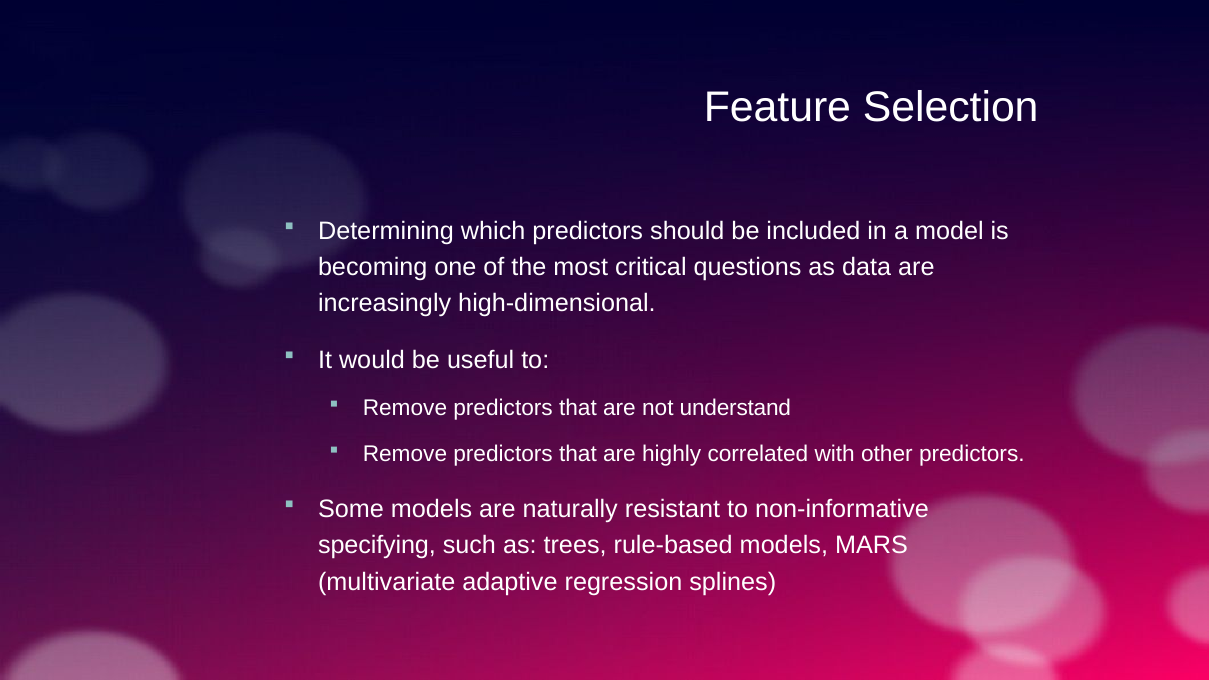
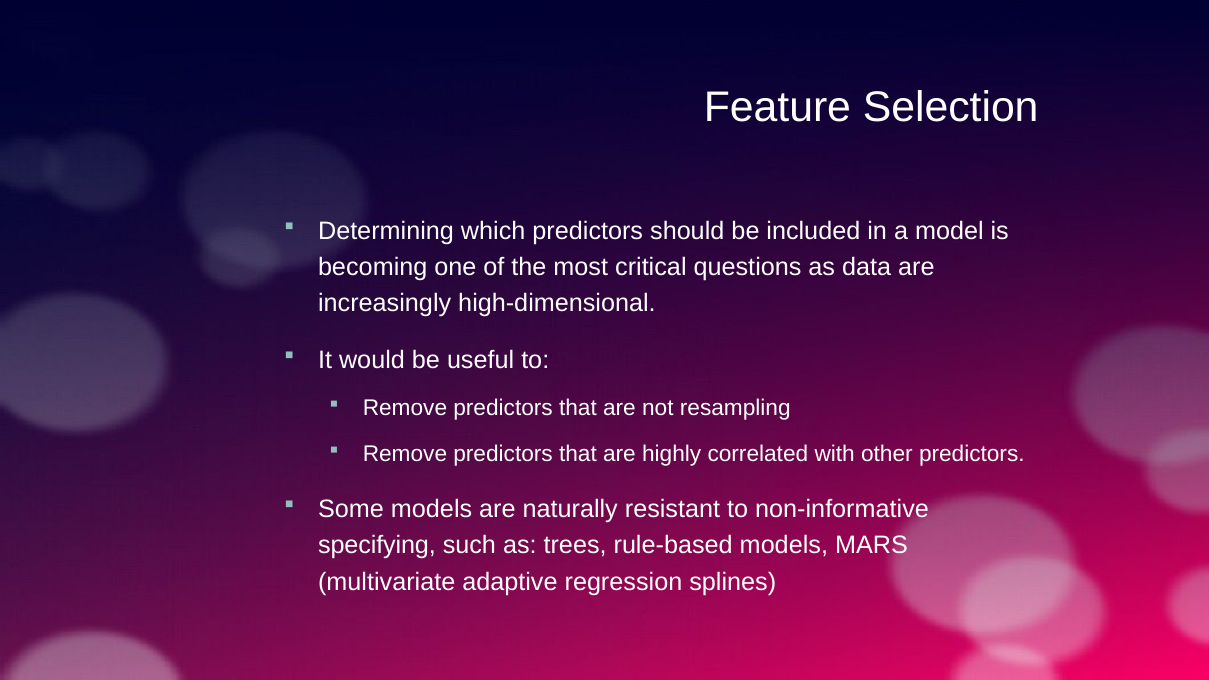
understand: understand -> resampling
